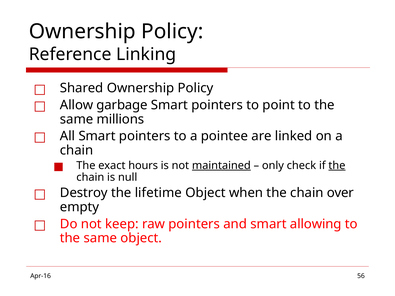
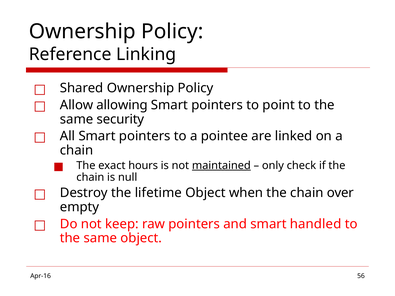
garbage: garbage -> allowing
millions: millions -> security
the at (337, 166) underline: present -> none
allowing: allowing -> handled
